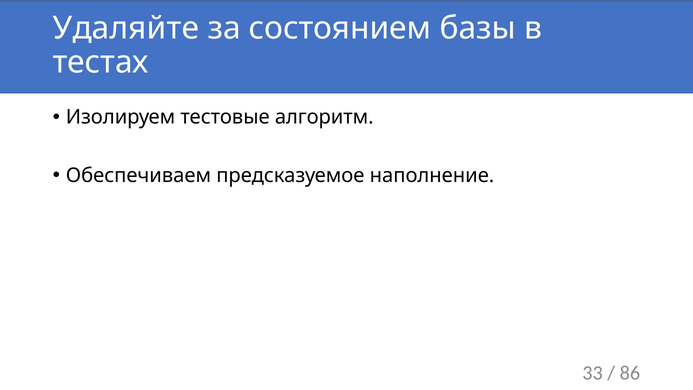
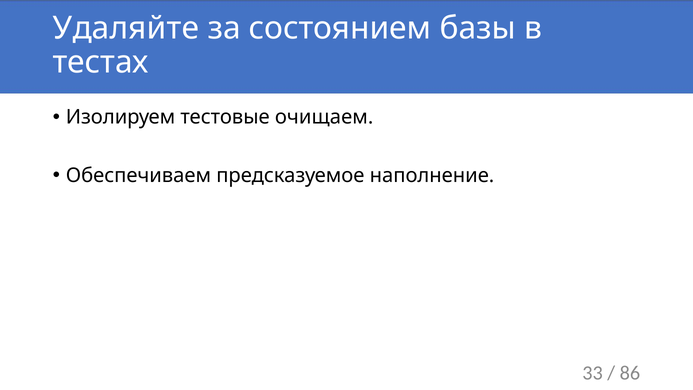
алгоритм: алгоритм -> очищаем
